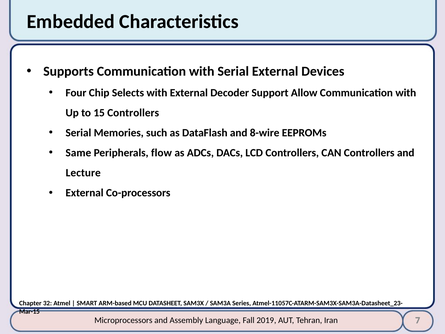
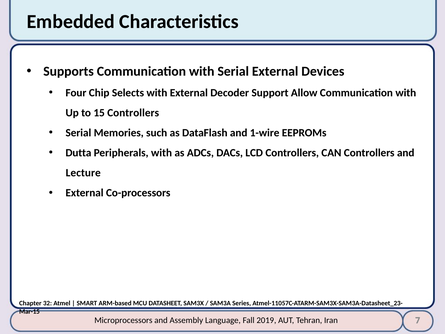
8-wire: 8-wire -> 1-wire
Same: Same -> Dutta
Peripherals flow: flow -> with
